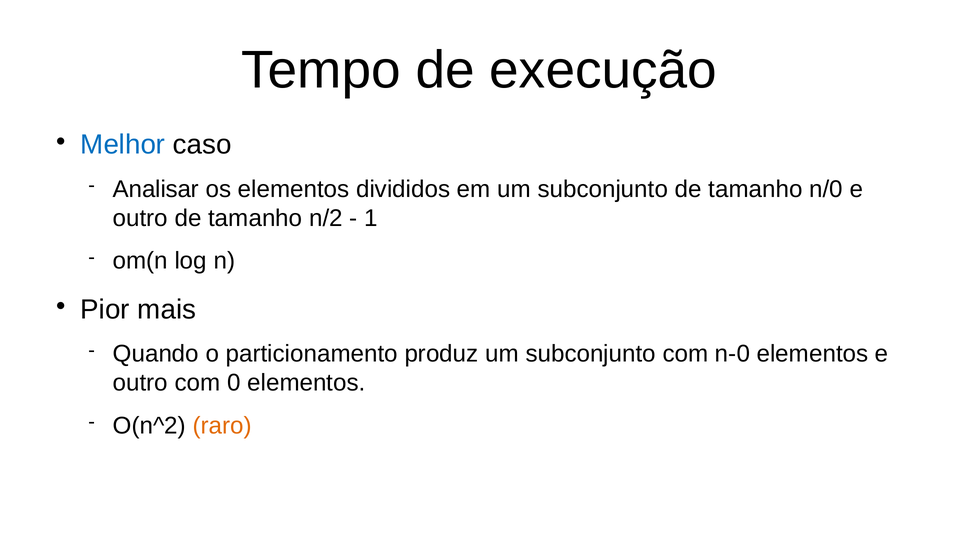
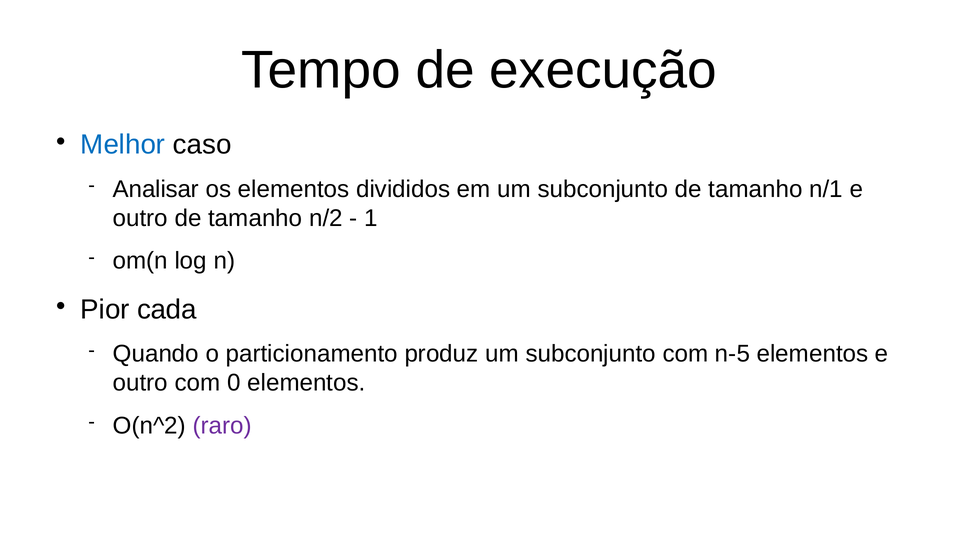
n/0: n/0 -> n/1
mais: mais -> cada
n-0: n-0 -> n-5
raro colour: orange -> purple
